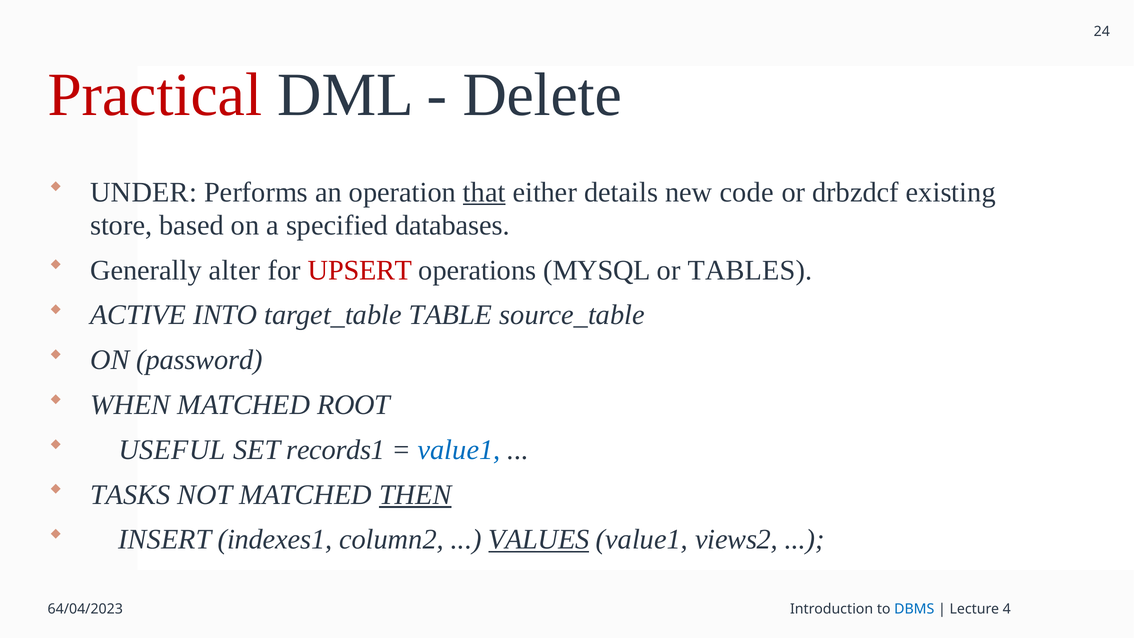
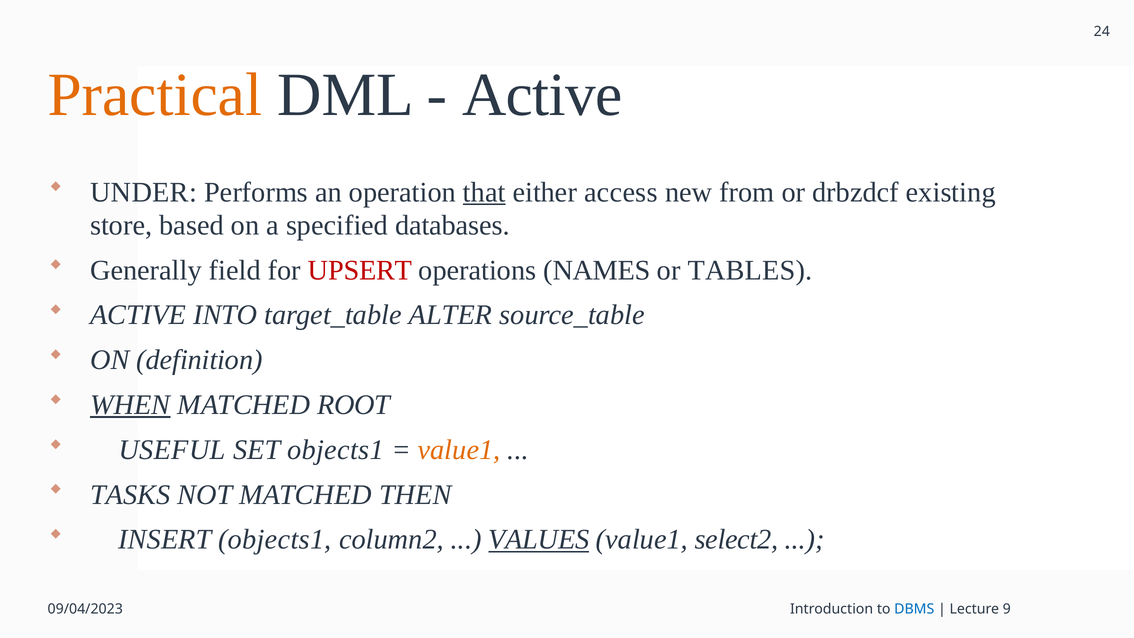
Practical colour: red -> orange
Delete at (542, 95): Delete -> Active
details: details -> access
code: code -> from
alter: alter -> field
MYSQL: MYSQL -> NAMES
TABLE: TABLE -> ALTER
password: password -> definition
WHEN underline: none -> present
SET records1: records1 -> objects1
value1 at (459, 450) colour: blue -> orange
THEN underline: present -> none
INSERT indexes1: indexes1 -> objects1
views2: views2 -> select2
64/04/2023: 64/04/2023 -> 09/04/2023
4: 4 -> 9
